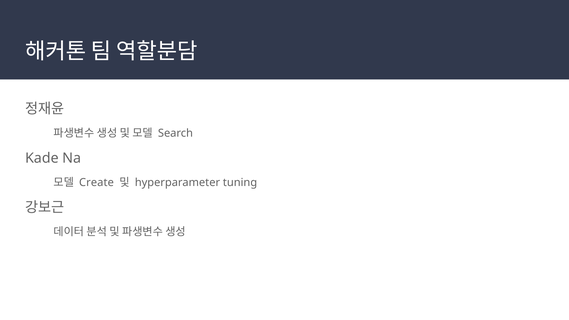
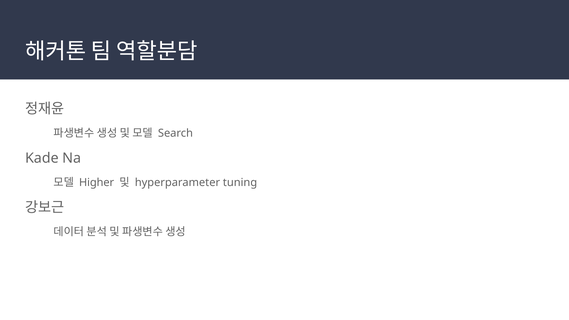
Create: Create -> Higher
